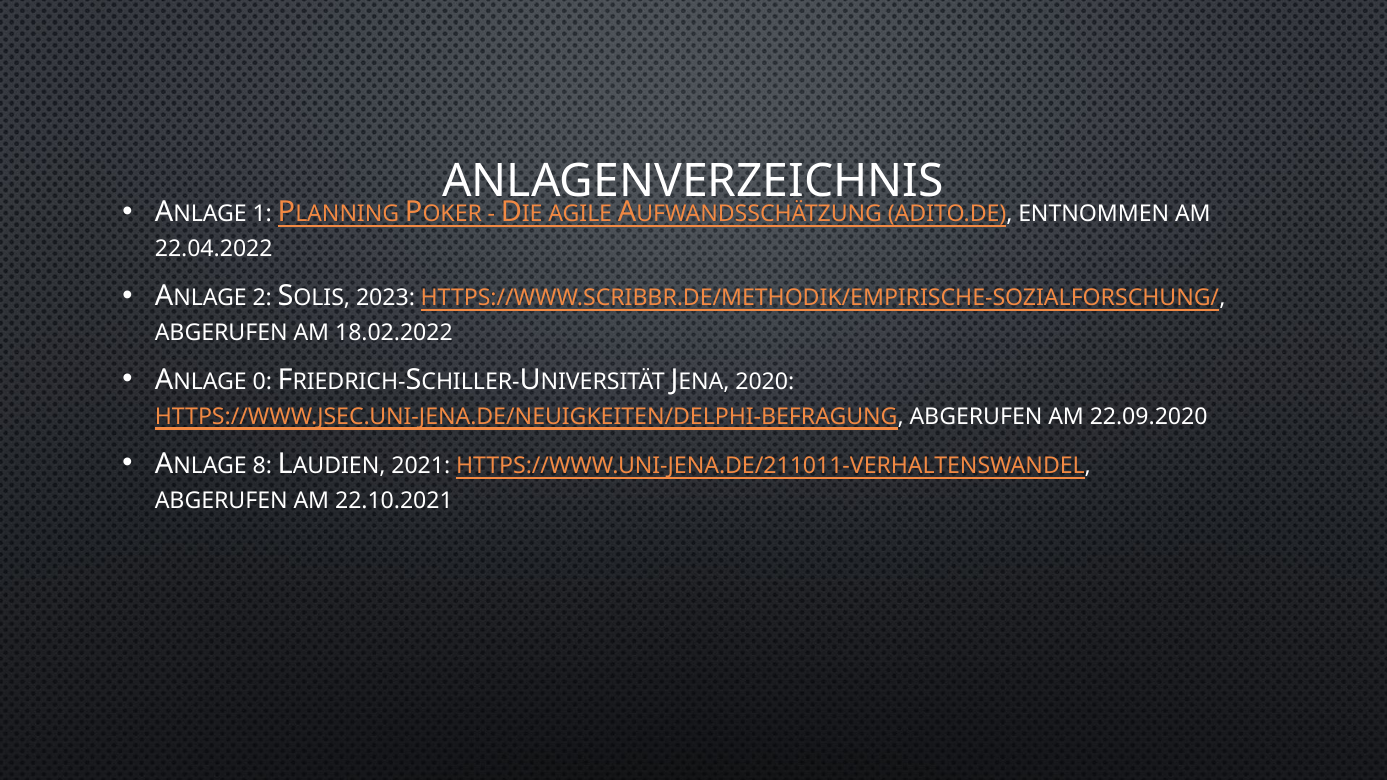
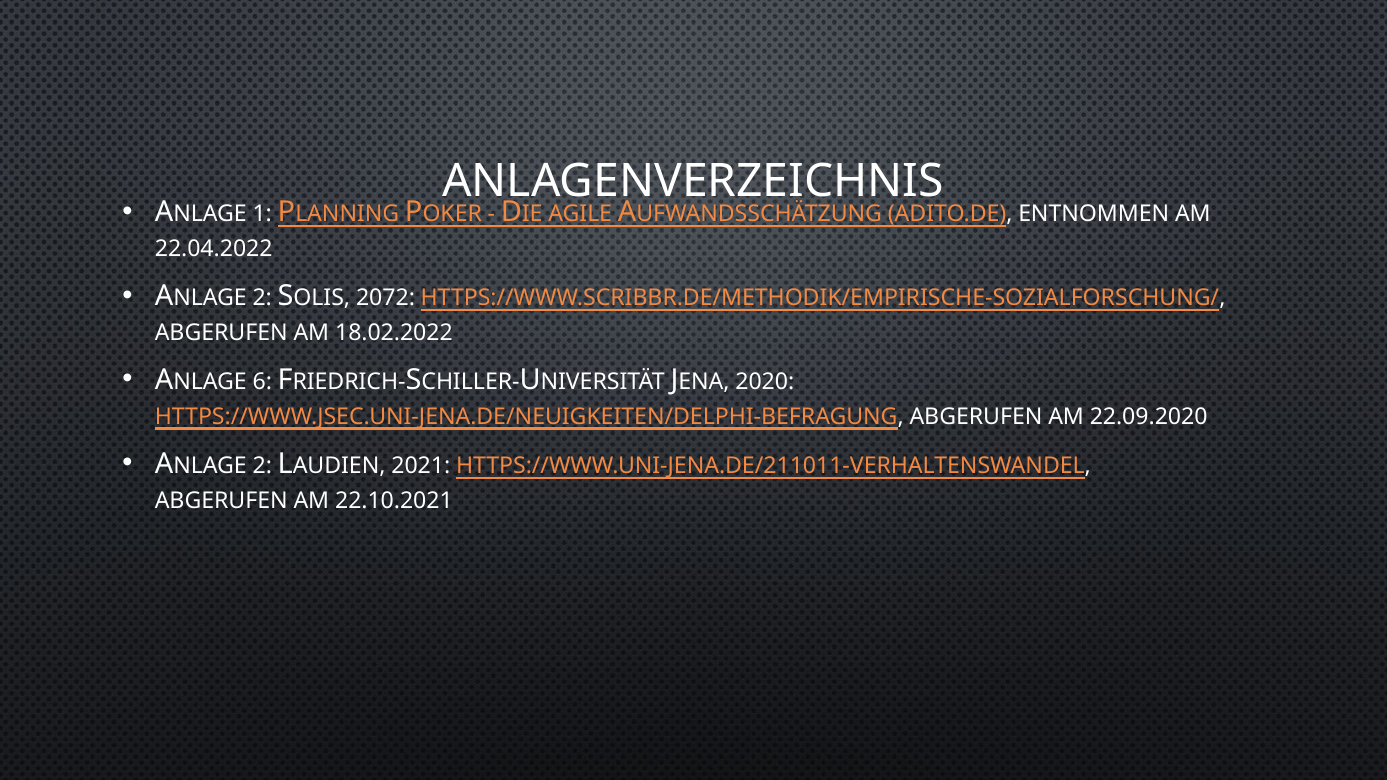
2023: 2023 -> 2072
0: 0 -> 6
8 at (262, 466): 8 -> 2
